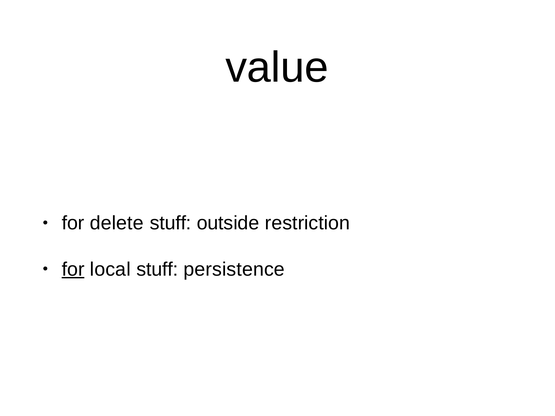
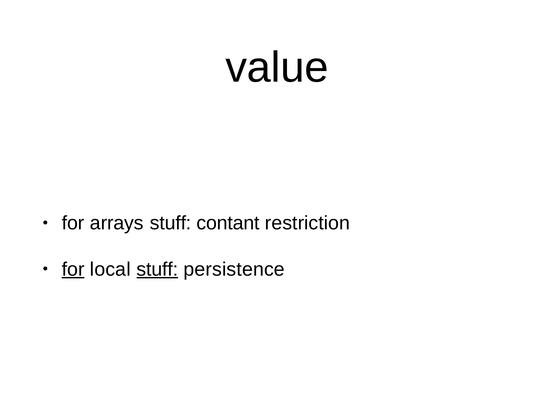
delete: delete -> arrays
outside: outside -> contant
stuff at (157, 269) underline: none -> present
